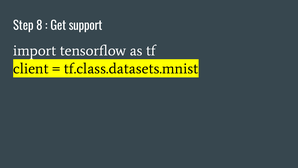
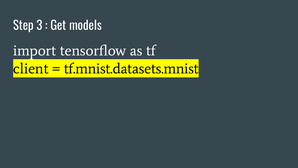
8: 8 -> 3
support: support -> models
tf.class.datasets.mnist: tf.class.datasets.mnist -> tf.mnist.datasets.mnist
